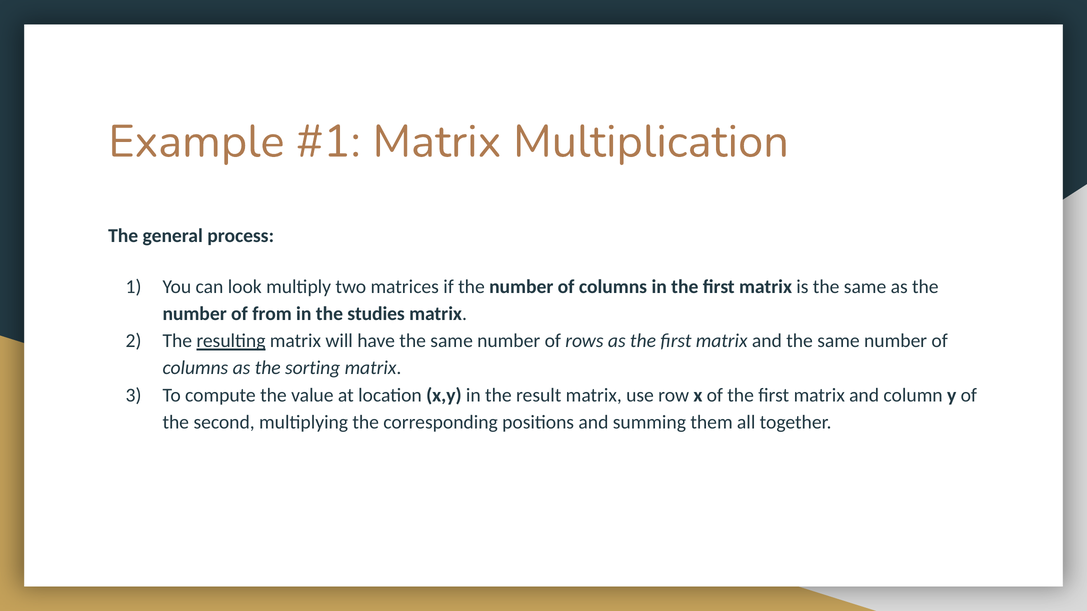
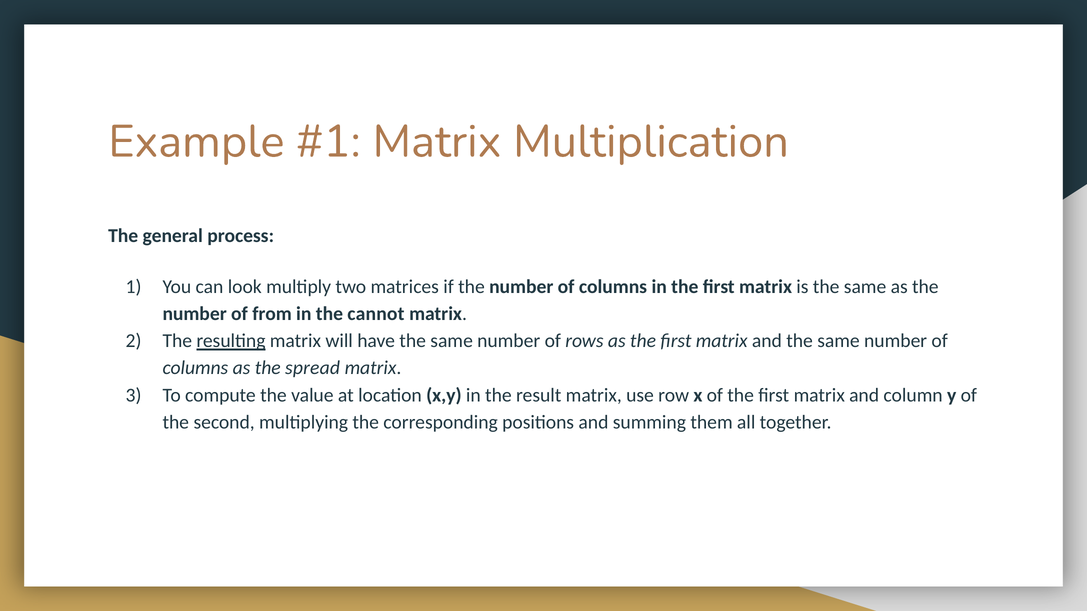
studies: studies -> cannot
sorting: sorting -> spread
